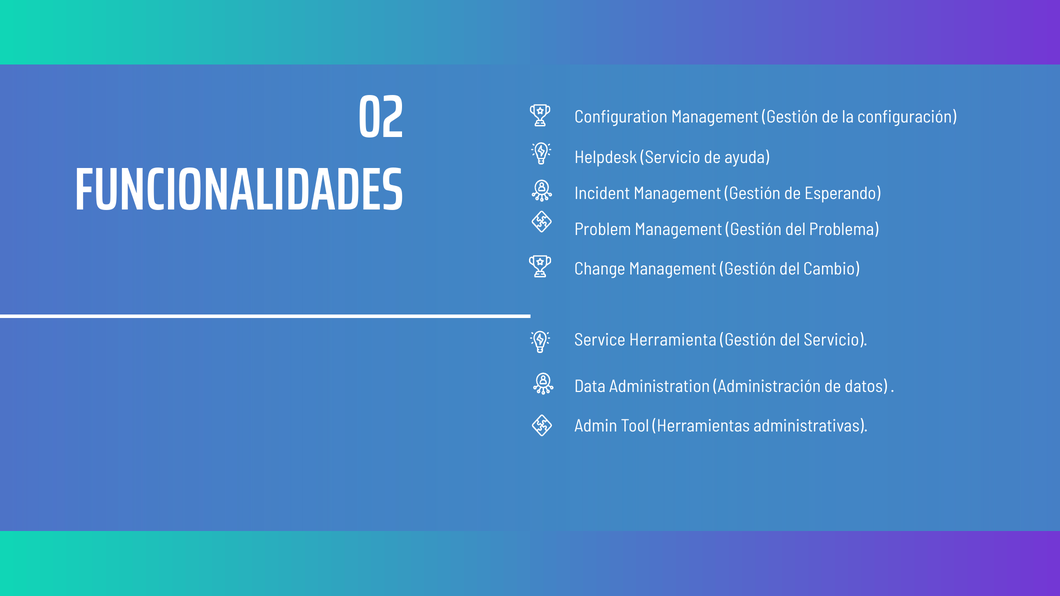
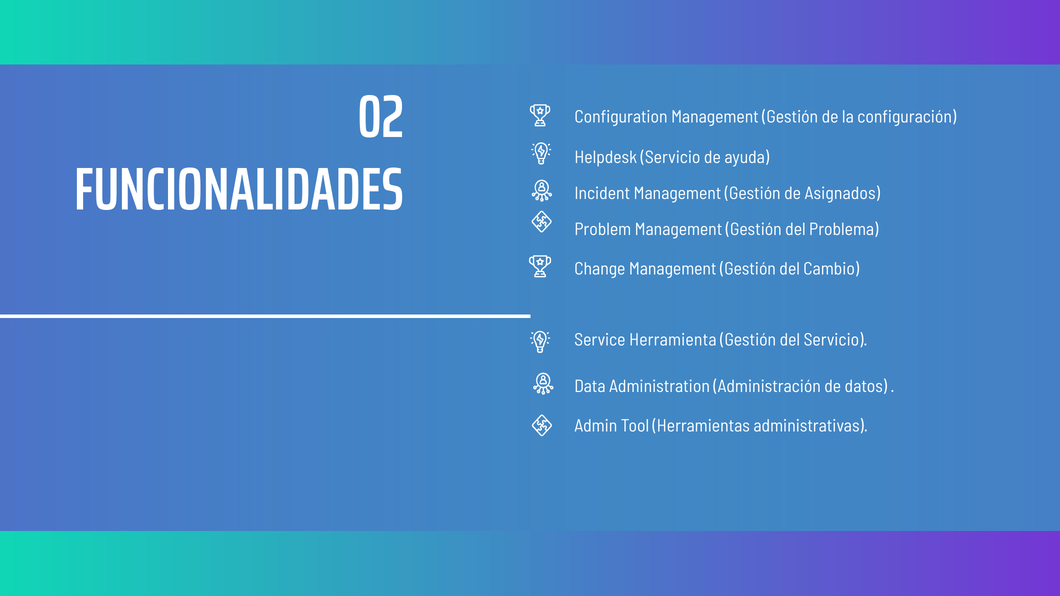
Esperando: Esperando -> Asignados
